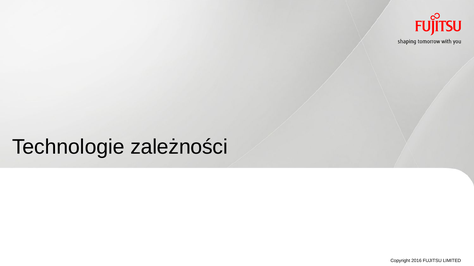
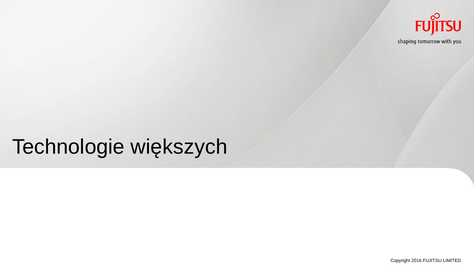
zależności: zależności -> większych
